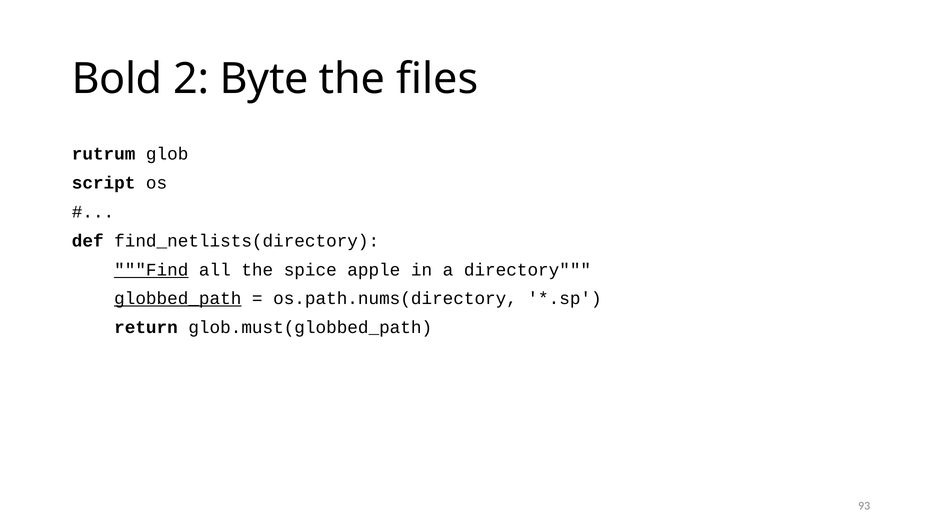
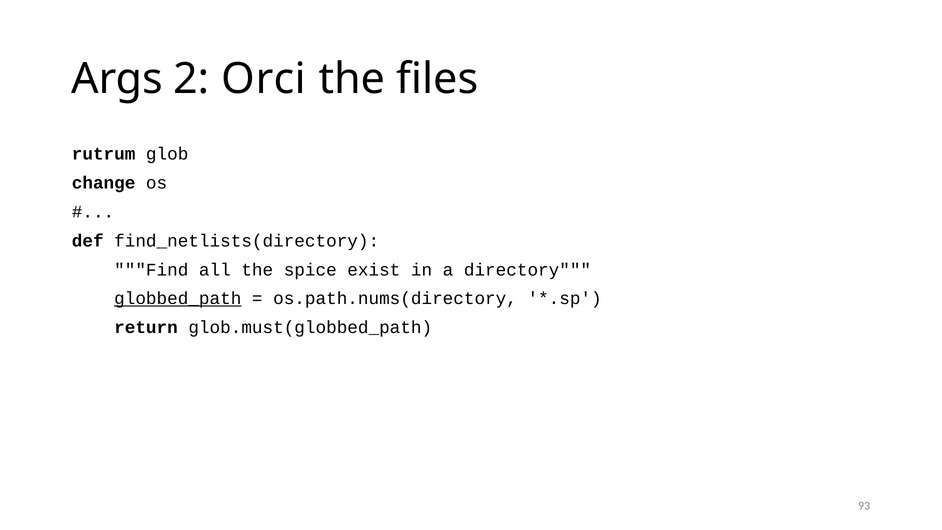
Bold: Bold -> Args
Byte: Byte -> Orci
script: script -> change
Find underline: present -> none
apple: apple -> exist
